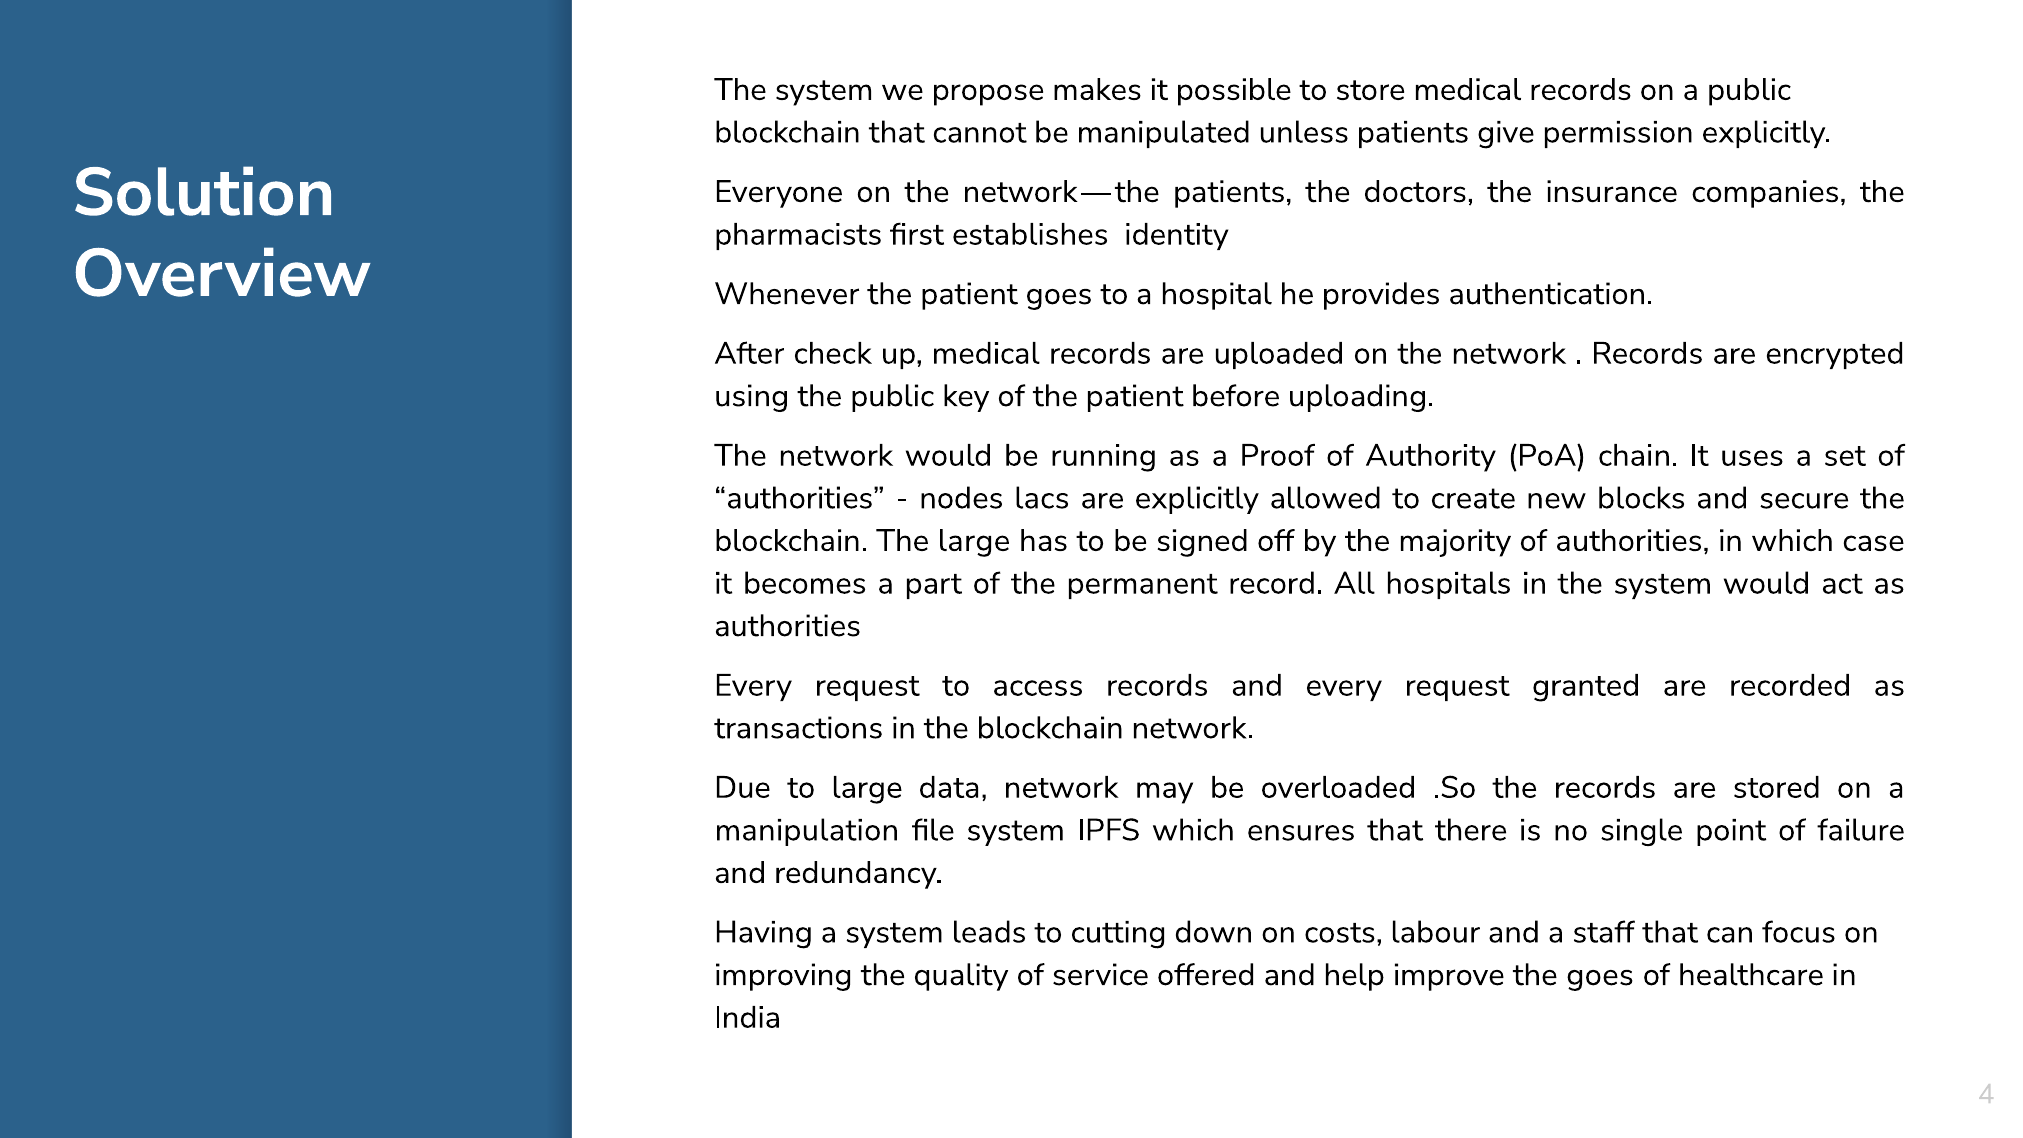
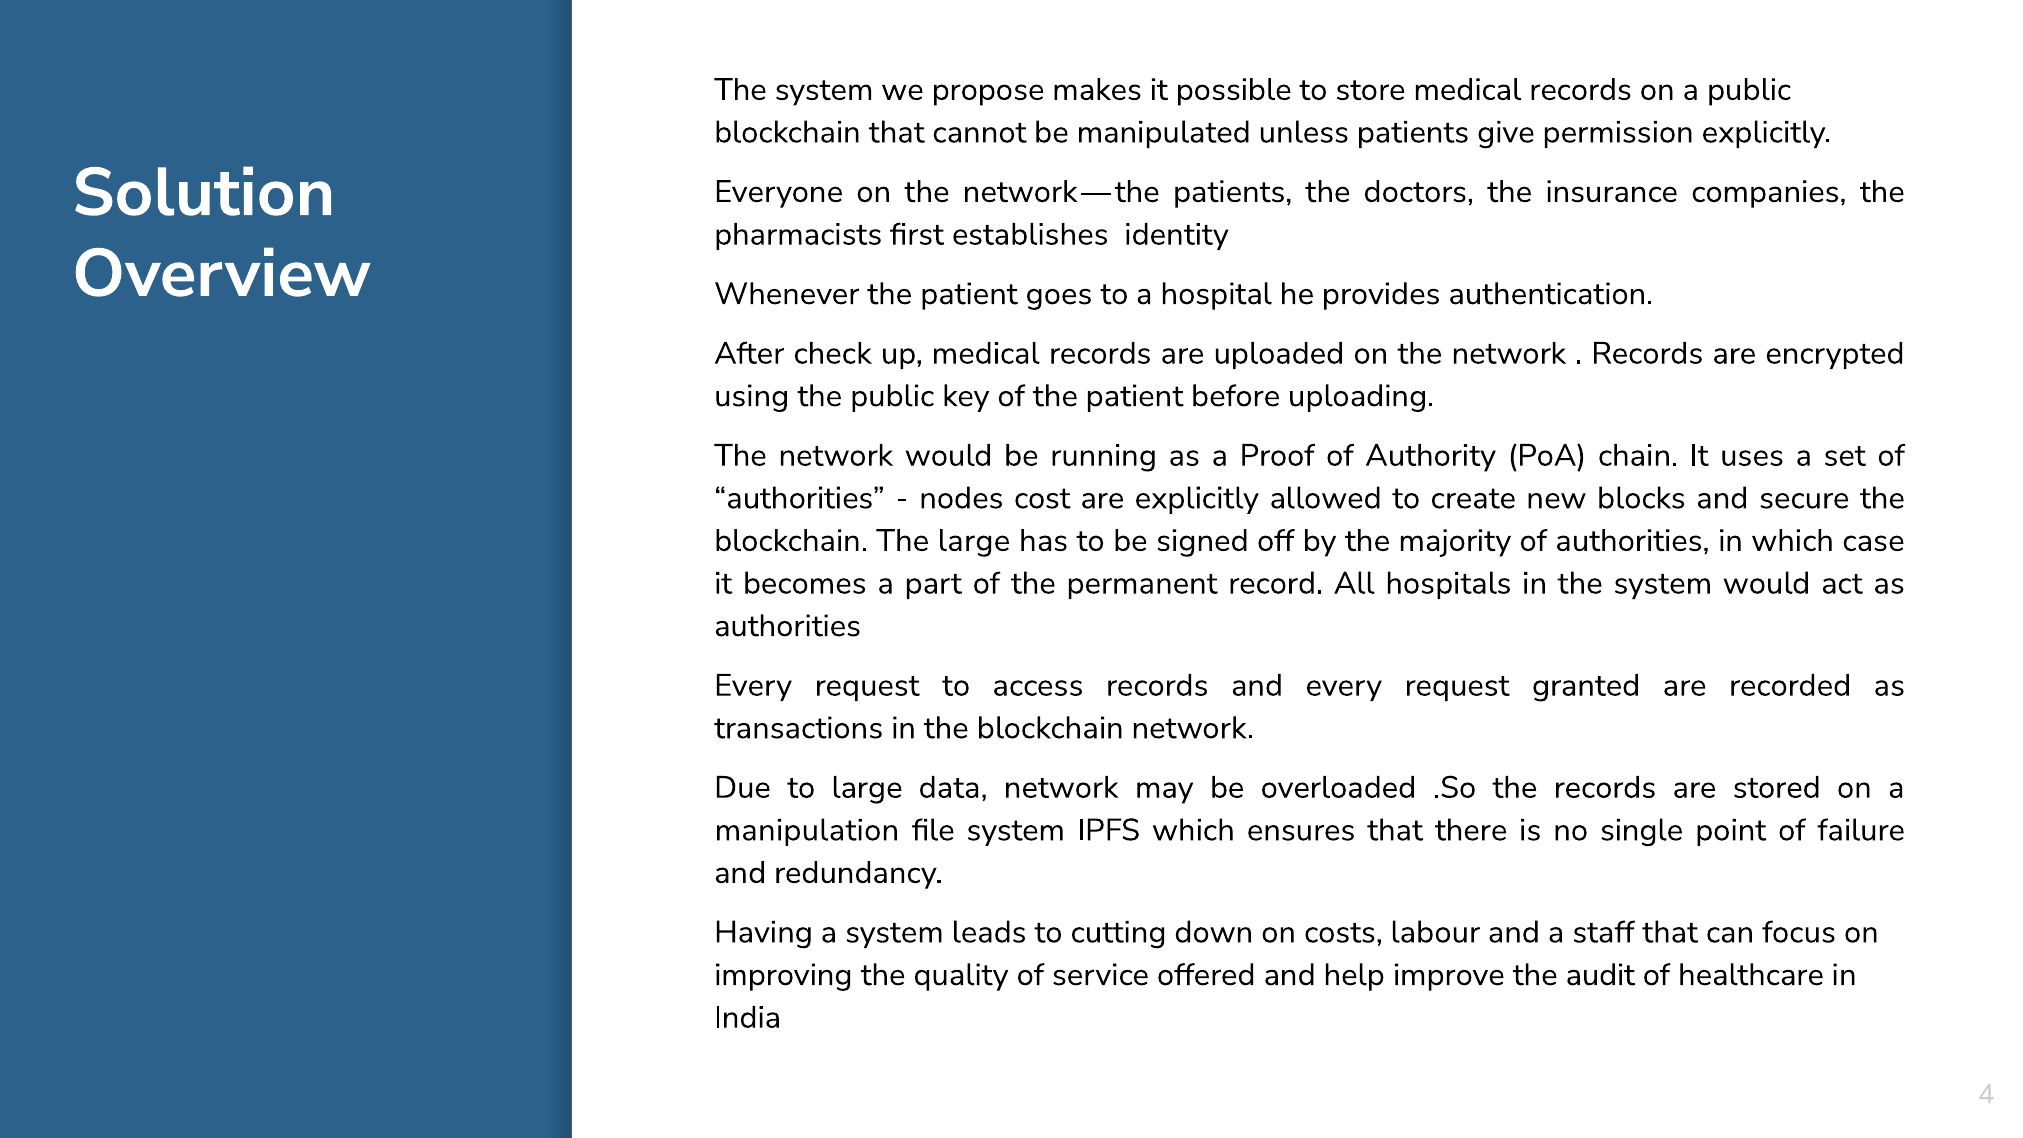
lacs: lacs -> cost
the goes: goes -> audit
